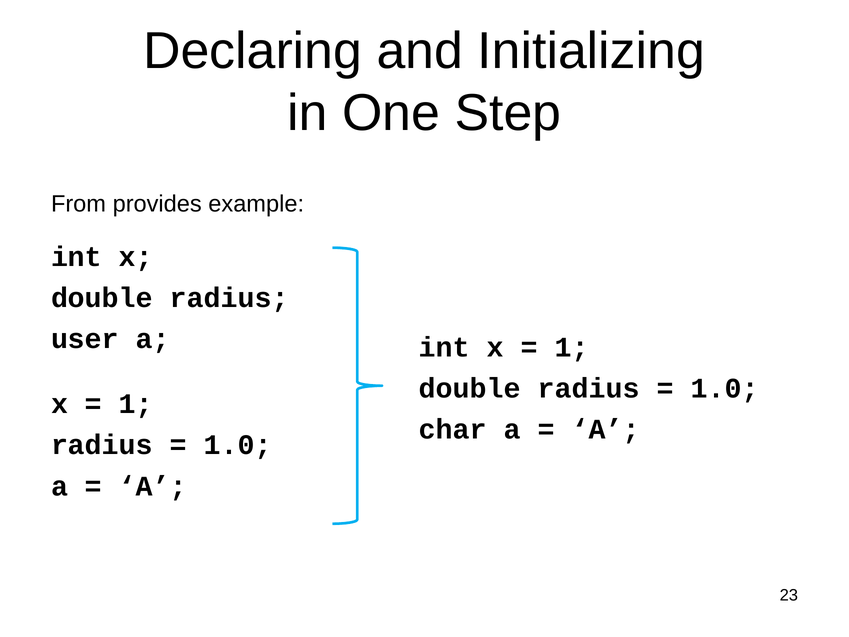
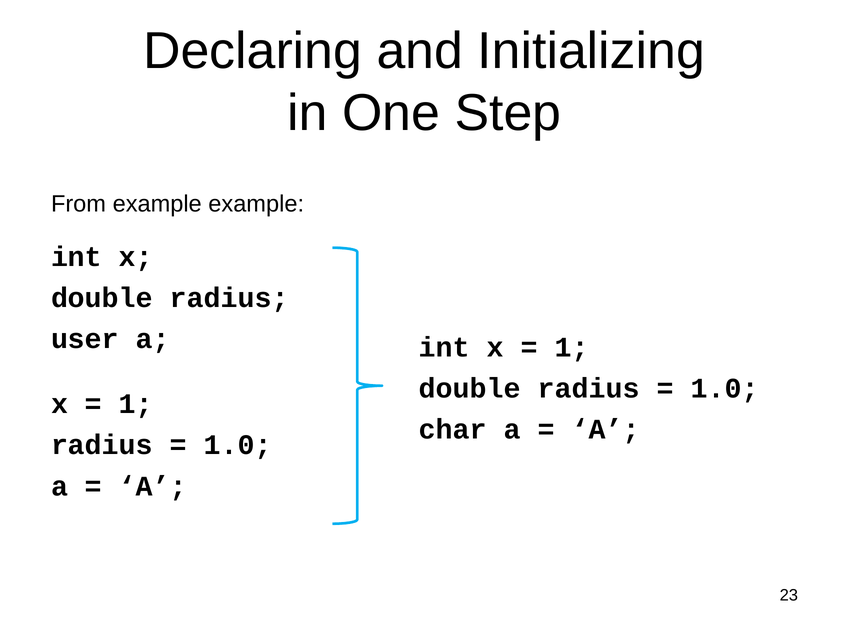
From provides: provides -> example
